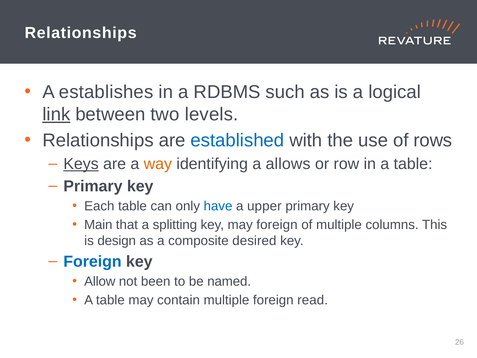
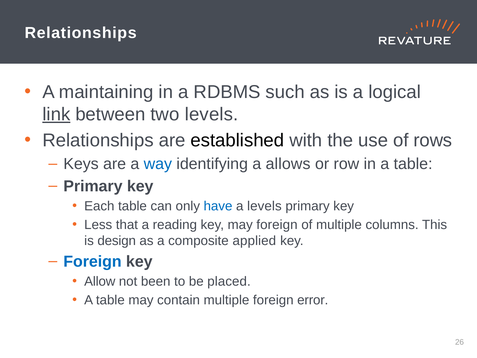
establishes: establishes -> maintaining
established colour: blue -> black
Keys underline: present -> none
way colour: orange -> blue
a upper: upper -> levels
Main: Main -> Less
splitting: splitting -> reading
desired: desired -> applied
named: named -> placed
read: read -> error
